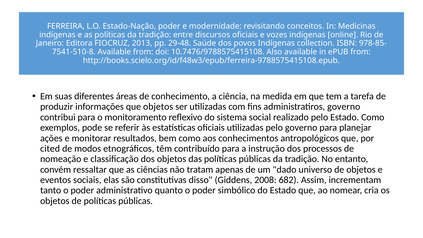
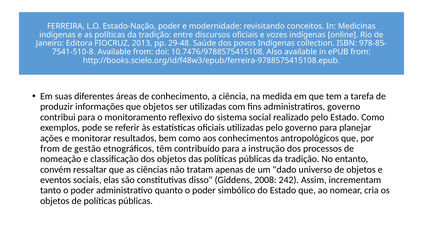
cited at (50, 149): cited -> from
modos: modos -> gestão
682: 682 -> 242
